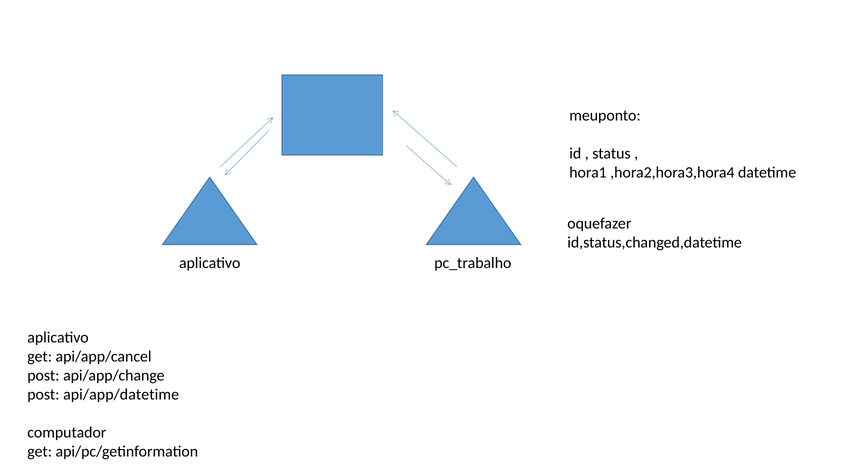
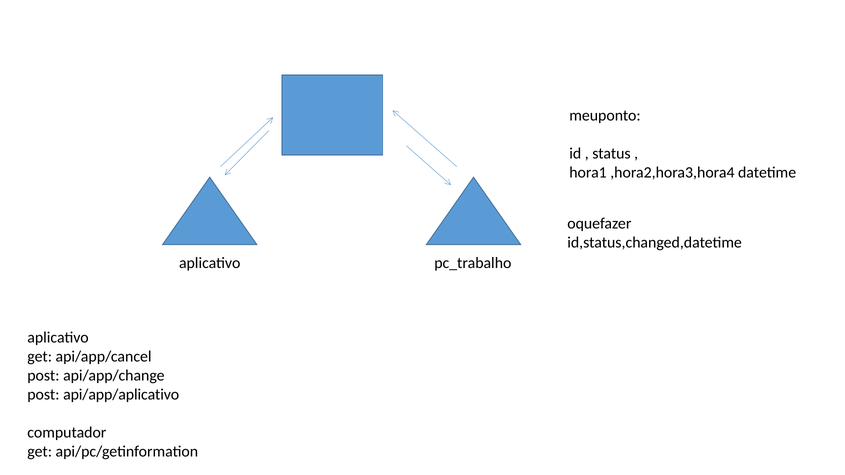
api/app/datetime: api/app/datetime -> api/app/aplicativo
